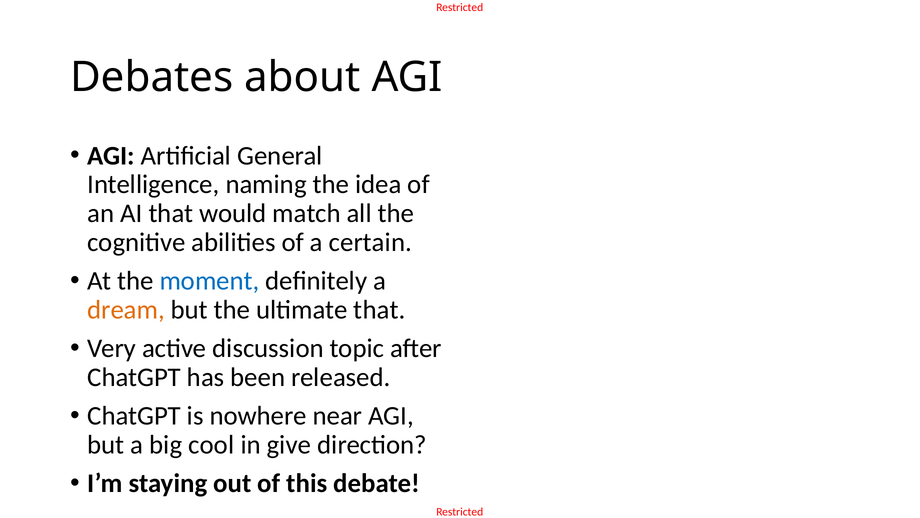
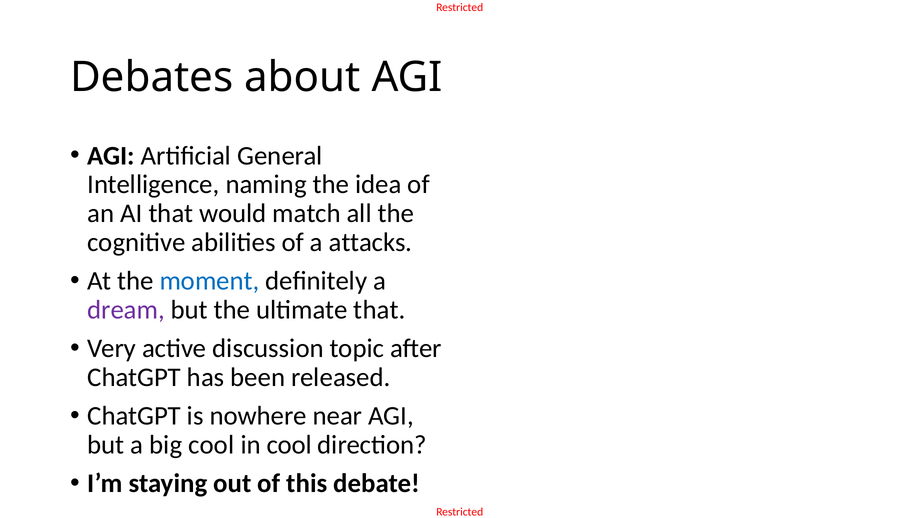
certain: certain -> attacks
dream colour: orange -> purple
in give: give -> cool
